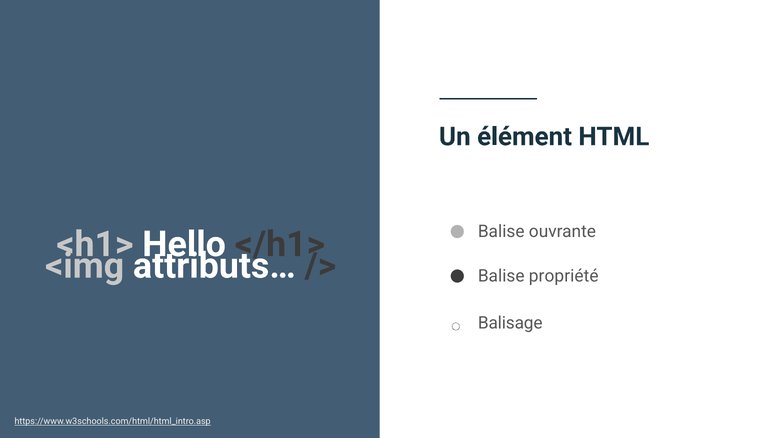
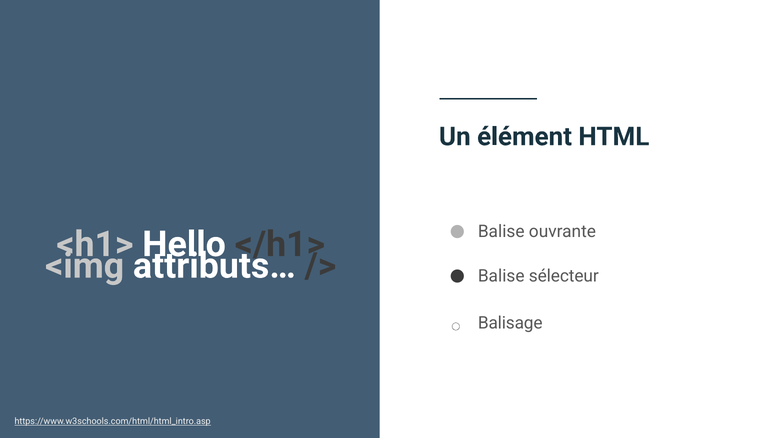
propriété: propriété -> sélecteur
